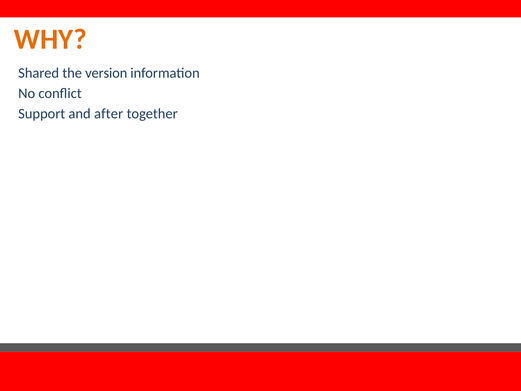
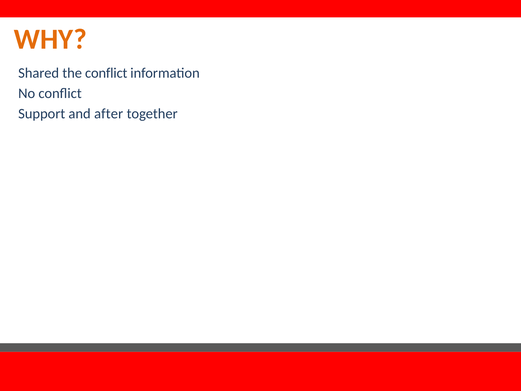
the version: version -> conflict
